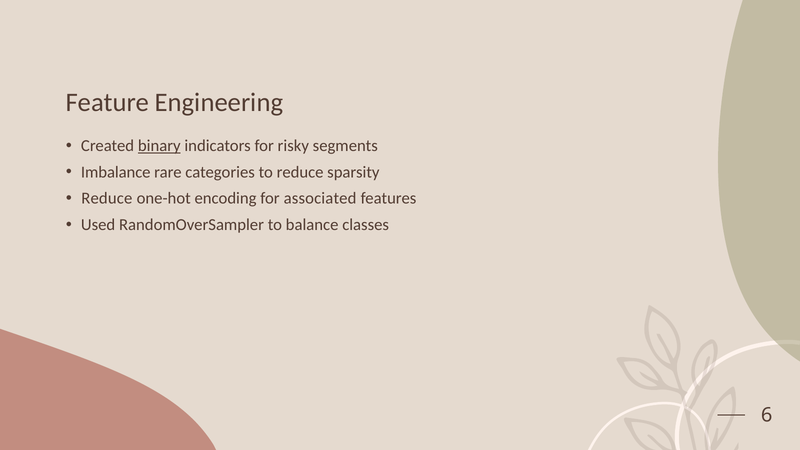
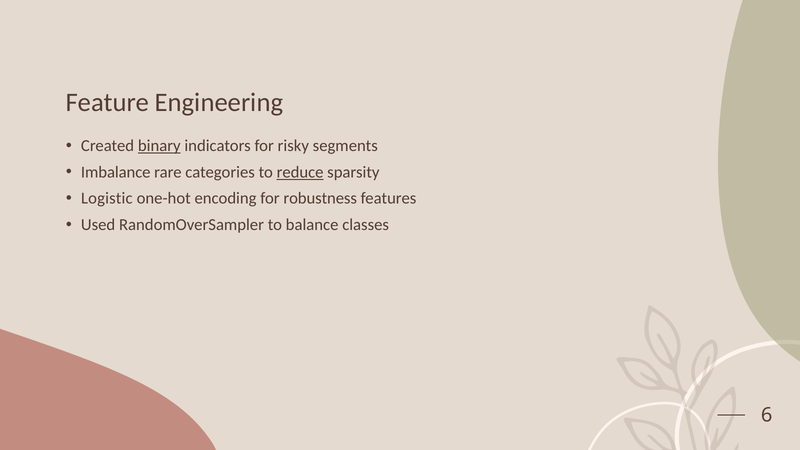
reduce at (300, 172) underline: none -> present
Reduce at (107, 198): Reduce -> Logistic
associated: associated -> robustness
